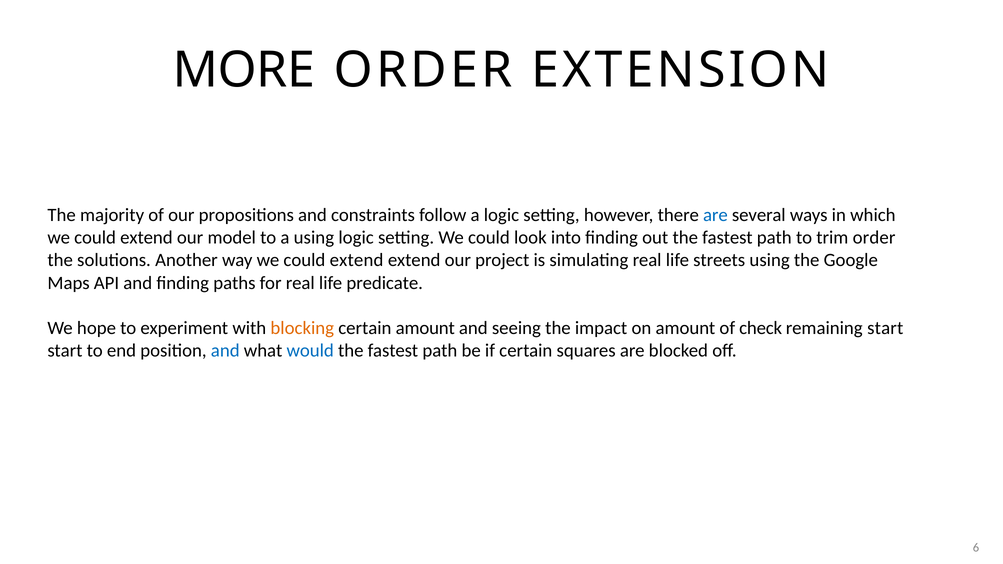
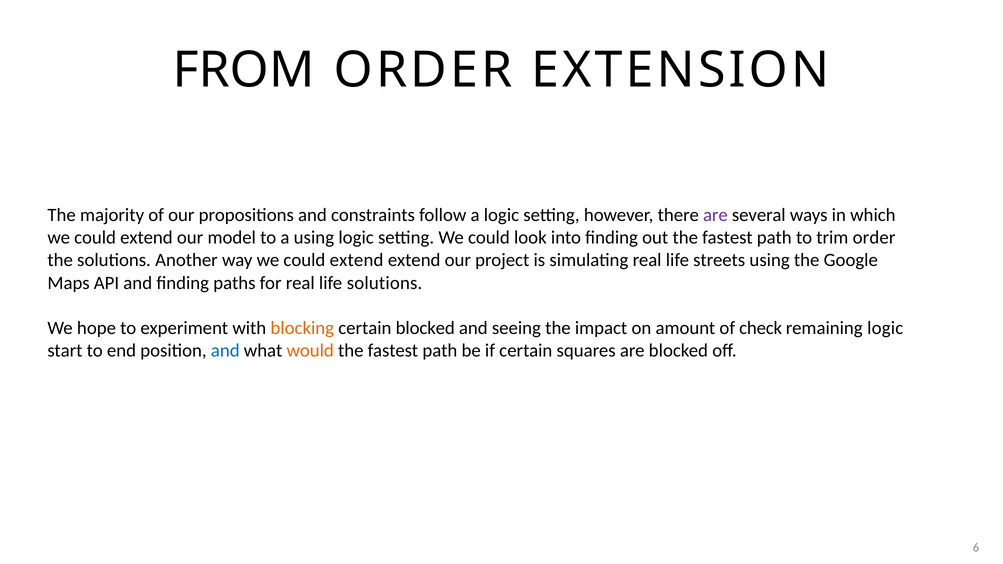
MORE: MORE -> FROM
are at (715, 215) colour: blue -> purple
life predicate: predicate -> solutions
certain amount: amount -> blocked
remaining start: start -> logic
would colour: blue -> orange
